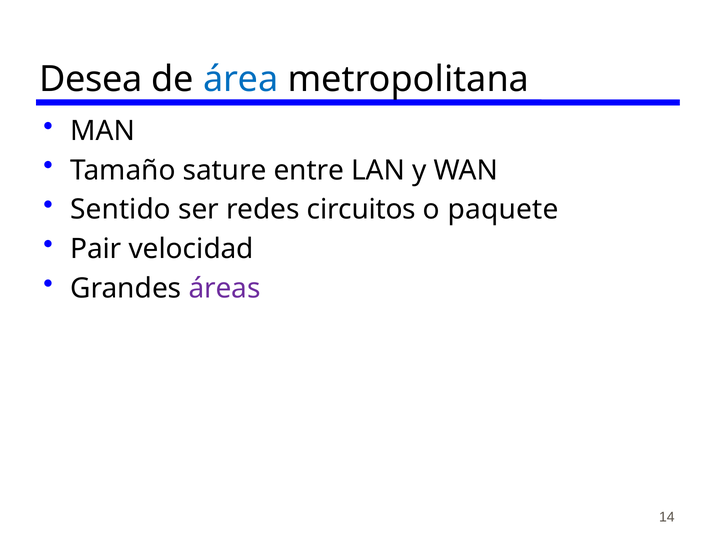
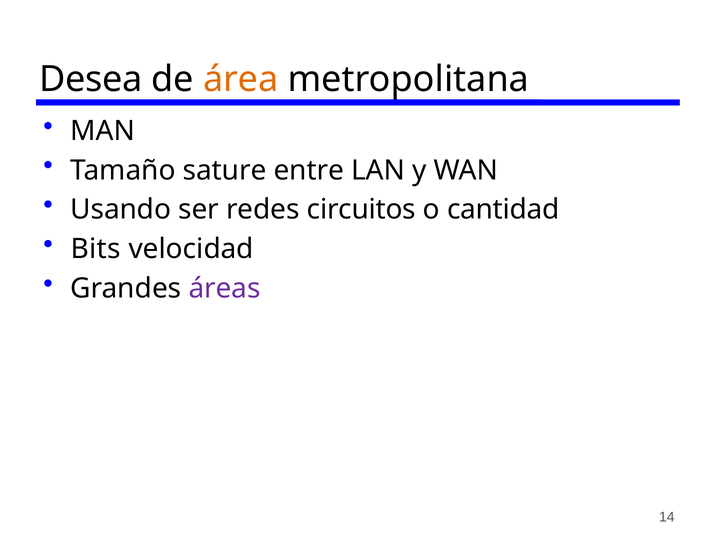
área colour: blue -> orange
Sentido: Sentido -> Usando
paquete: paquete -> cantidad
Pair: Pair -> Bits
